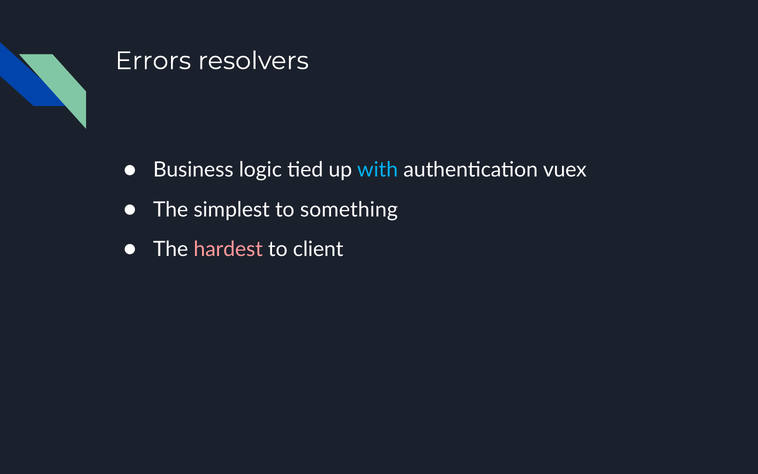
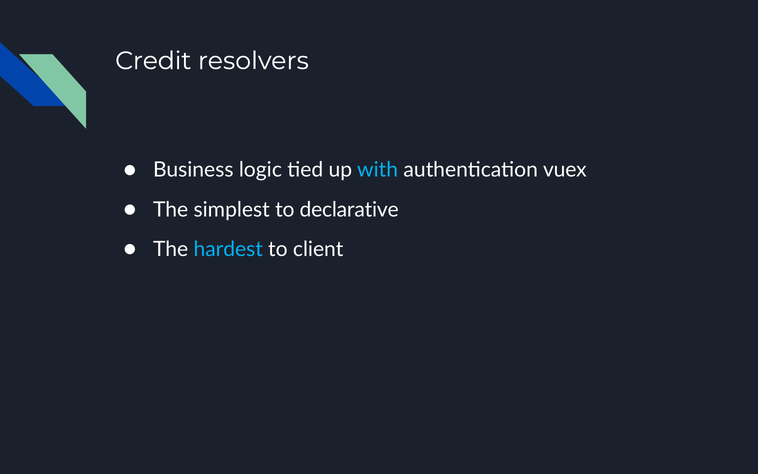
Errors: Errors -> Credit
something: something -> declarative
hardest colour: pink -> light blue
